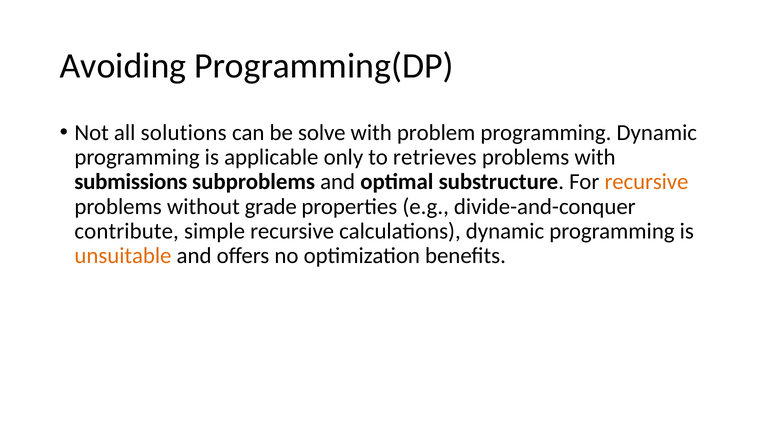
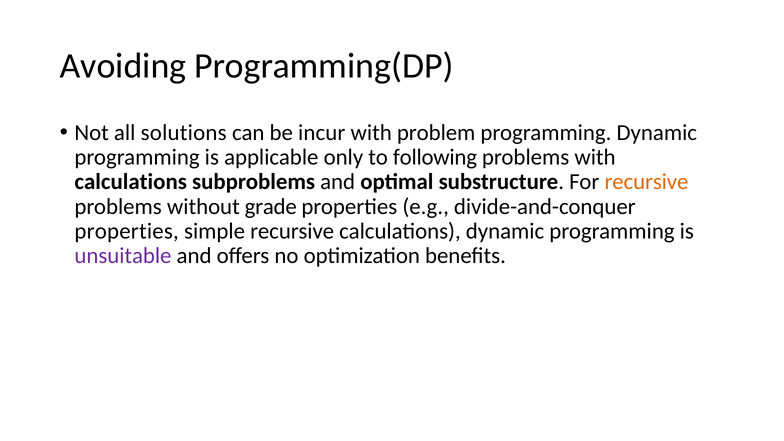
solve: solve -> incur
retrieves: retrieves -> following
submissions at (131, 182): submissions -> calculations
contribute at (127, 231): contribute -> properties
unsuitable colour: orange -> purple
